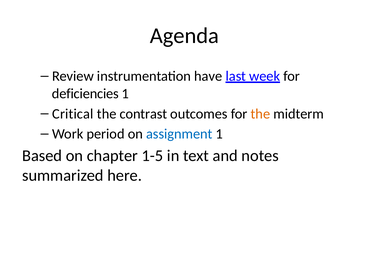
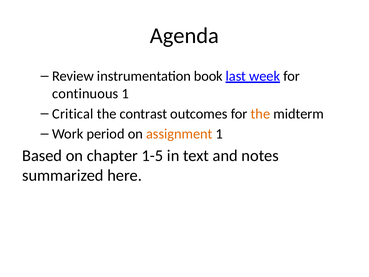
have: have -> book
deficiencies: deficiencies -> continuous
assignment colour: blue -> orange
